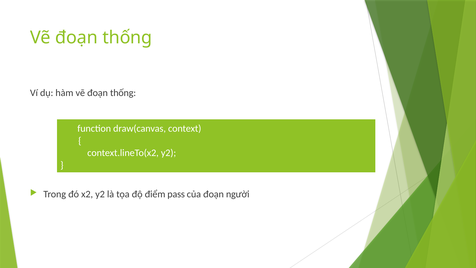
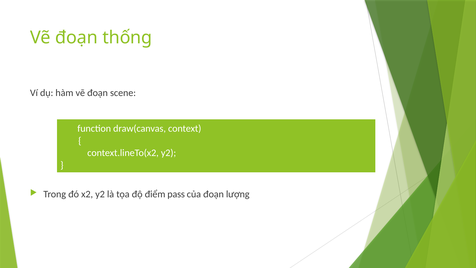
hàm vẽ đoạn thống: thống -> scene
người: người -> lượng
